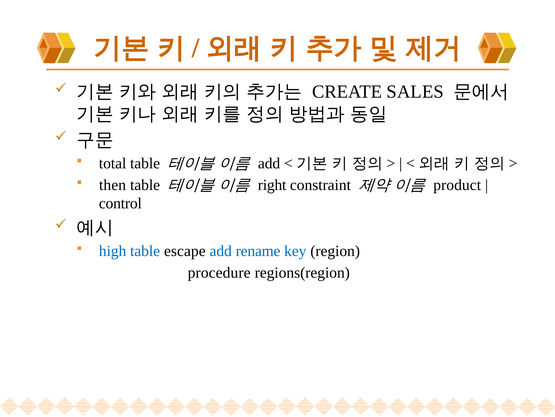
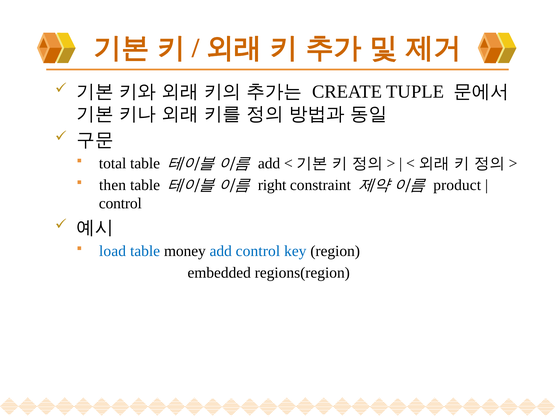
SALES: SALES -> TUPLE
high: high -> load
escape: escape -> money
add rename: rename -> control
procedure: procedure -> embedded
